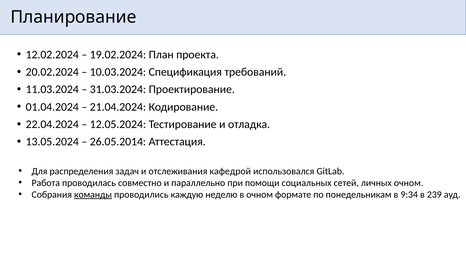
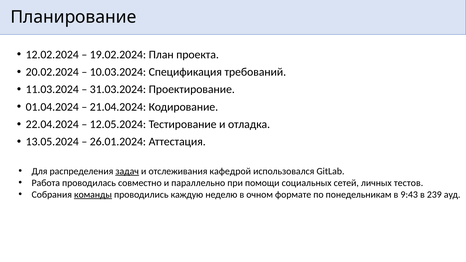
26.05.2014: 26.05.2014 -> 26.01.2024
задач underline: none -> present
личных очном: очном -> тестов
9:34: 9:34 -> 9:43
